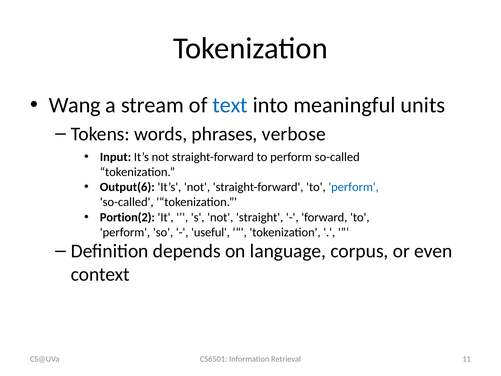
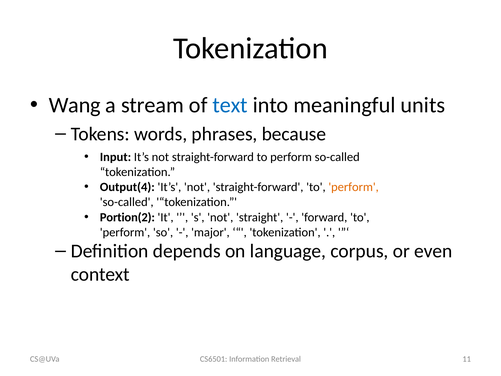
verbose: verbose -> because
Output(6: Output(6 -> Output(4
perform at (354, 187) colour: blue -> orange
useful: useful -> major
